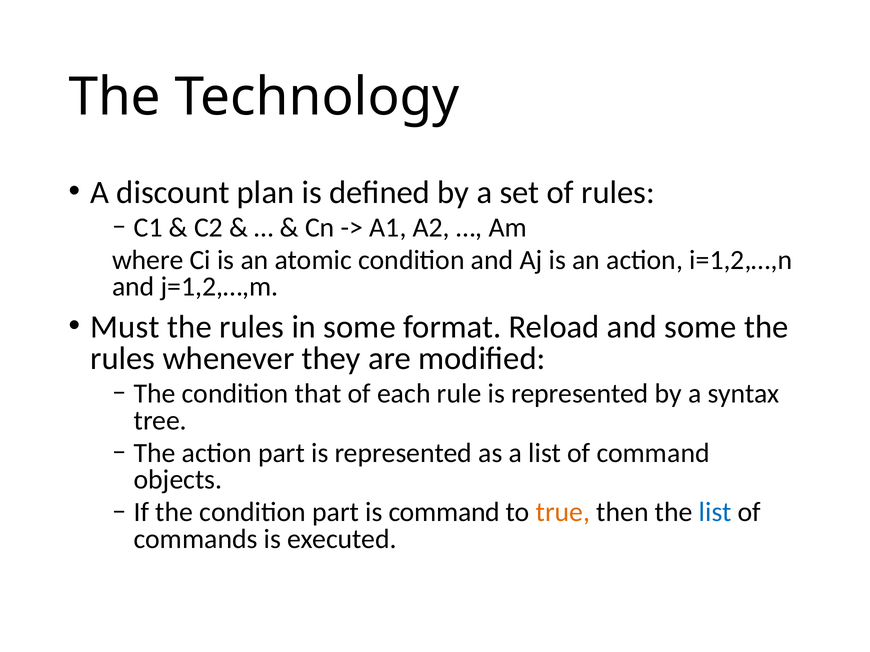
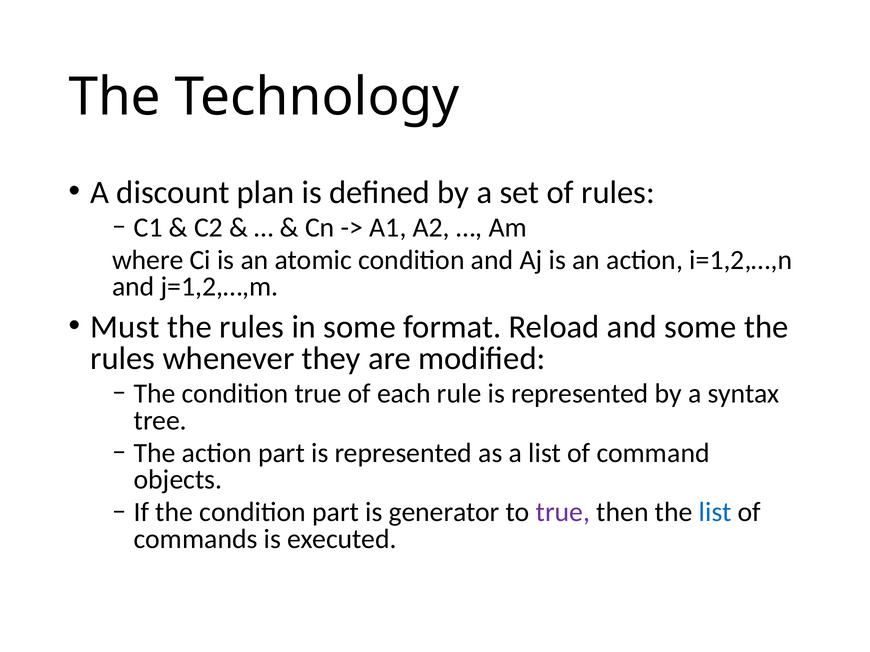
condition that: that -> true
is command: command -> generator
true at (563, 513) colour: orange -> purple
